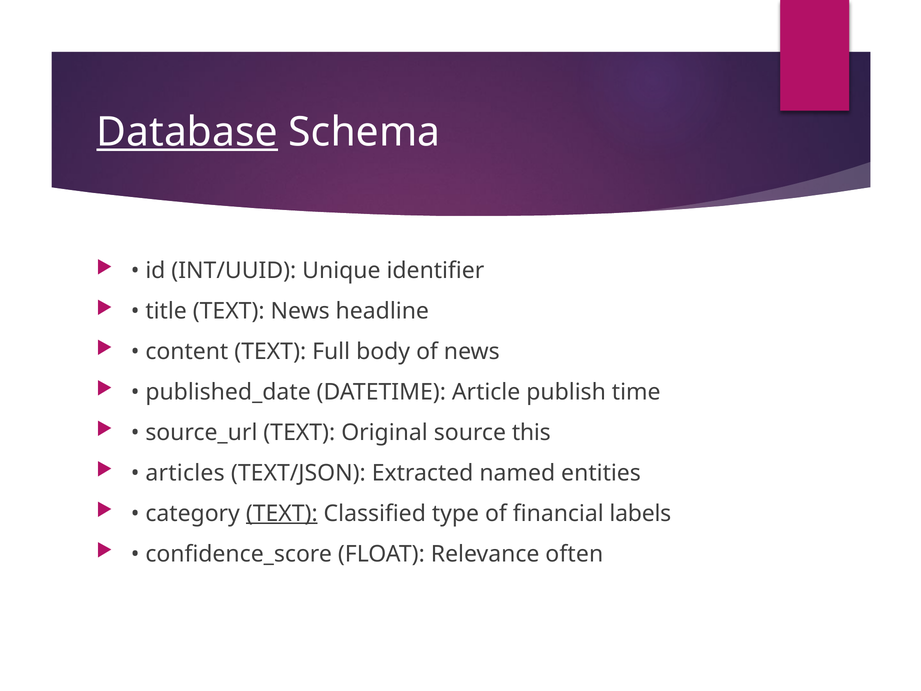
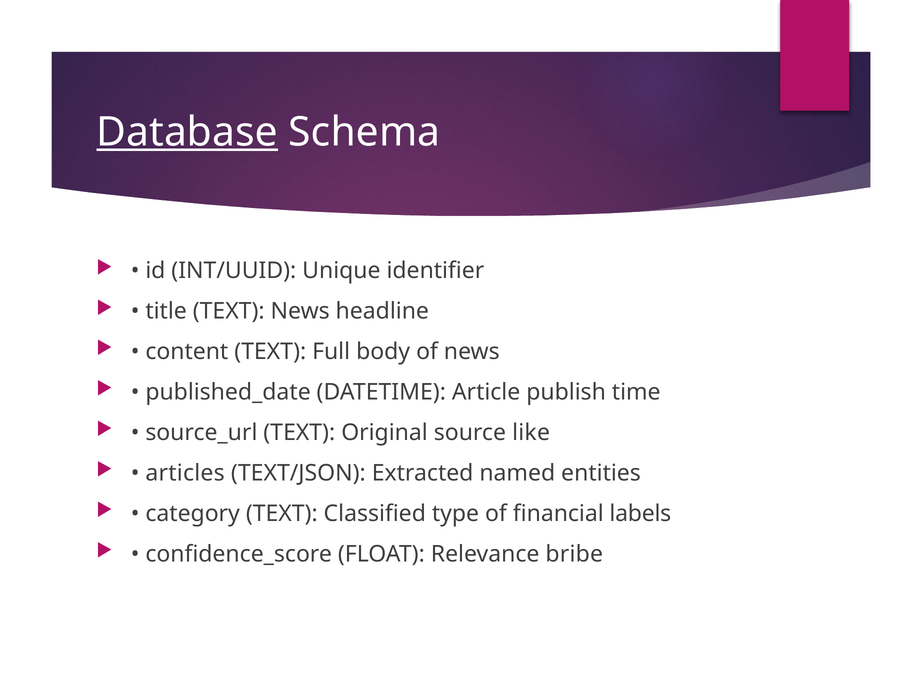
this: this -> like
TEXT at (282, 513) underline: present -> none
often: often -> bribe
